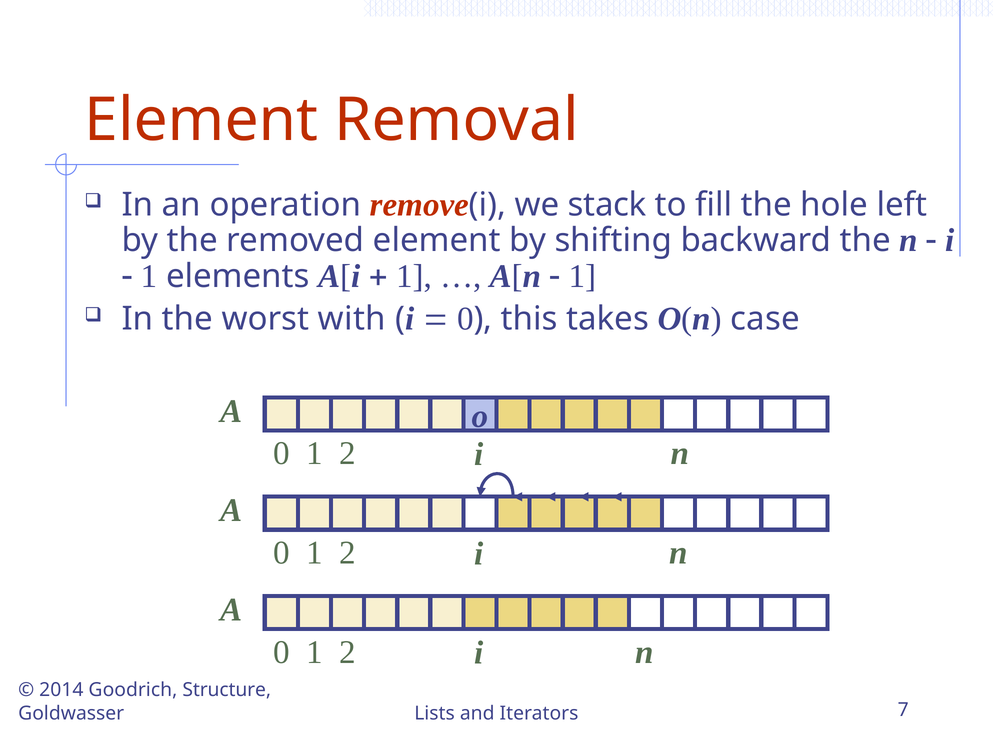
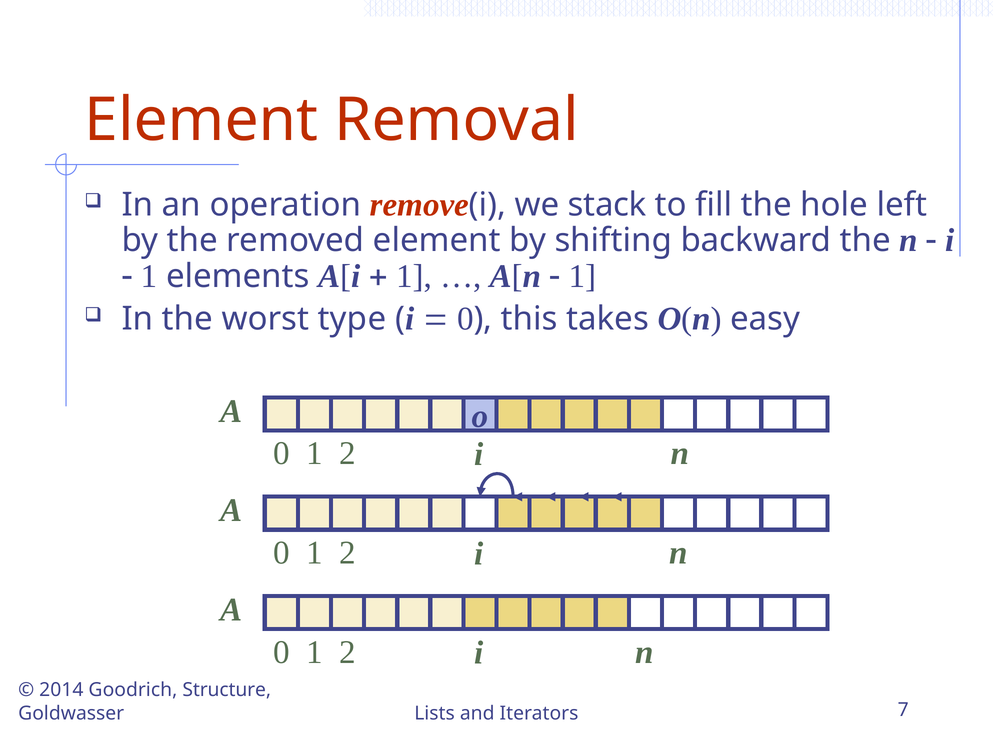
with: with -> type
case: case -> easy
